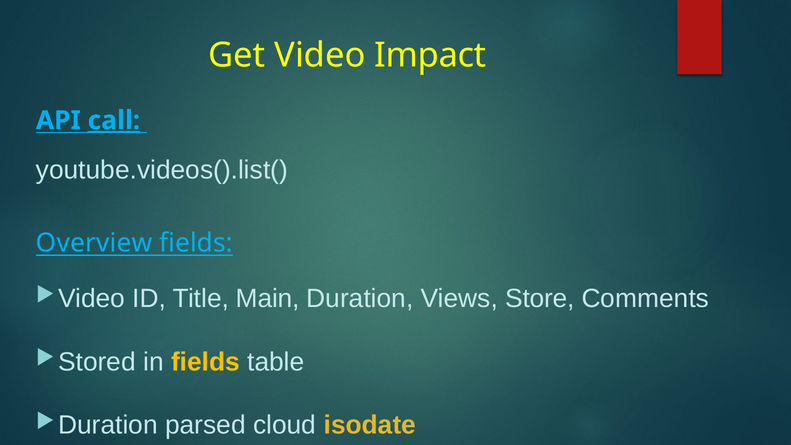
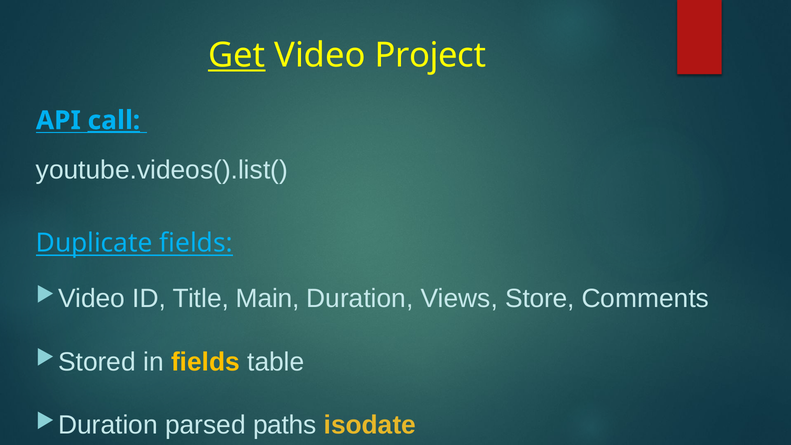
Get underline: none -> present
Impact: Impact -> Project
Overview: Overview -> Duplicate
cloud: cloud -> paths
